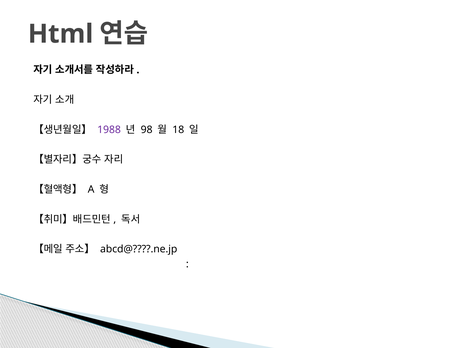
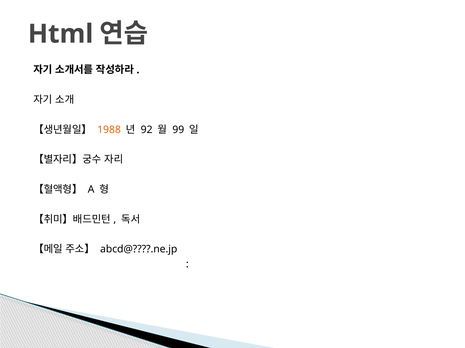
1988 colour: purple -> orange
98: 98 -> 92
18: 18 -> 99
